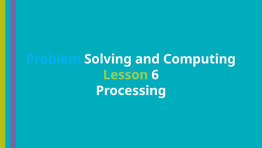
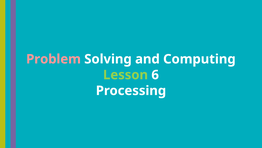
Problem colour: light blue -> pink
